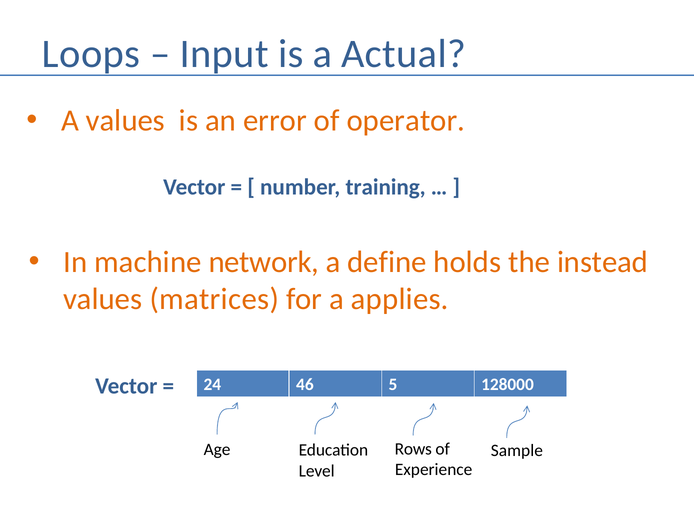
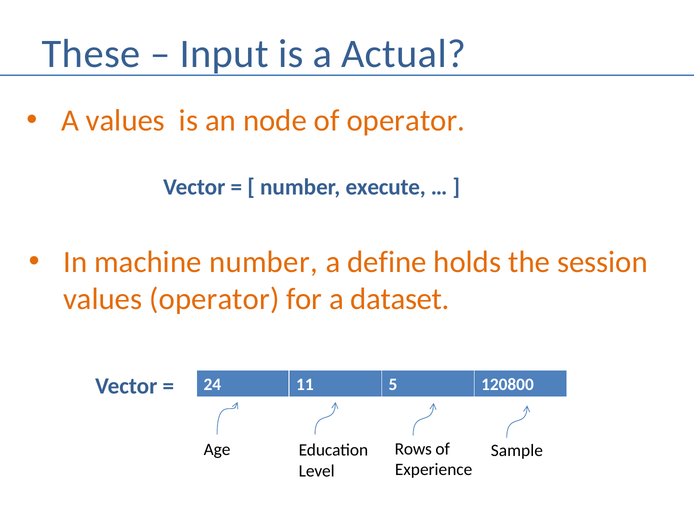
Loops: Loops -> These
error: error -> node
training: training -> execute
machine network: network -> number
instead: instead -> session
values matrices: matrices -> operator
applies: applies -> dataset
46: 46 -> 11
128000: 128000 -> 120800
